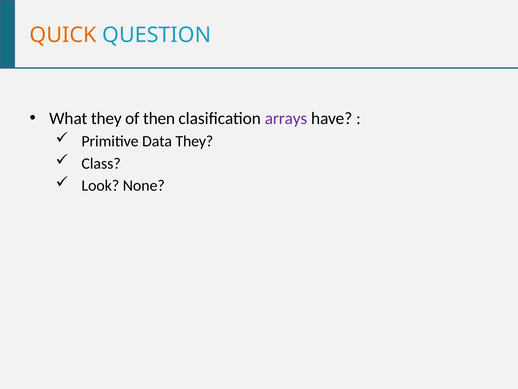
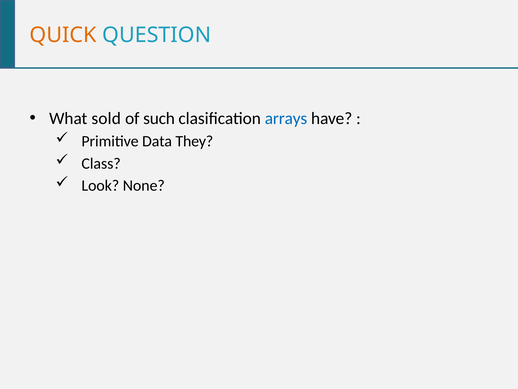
What they: they -> sold
then: then -> such
arrays colour: purple -> blue
